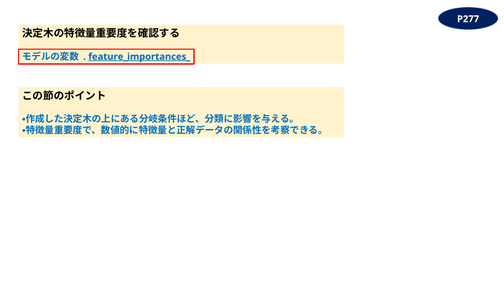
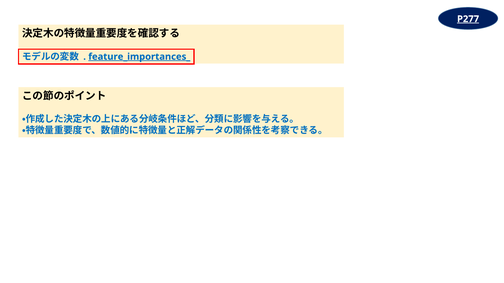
P277 underline: none -> present
